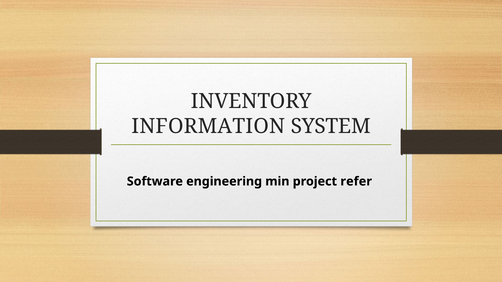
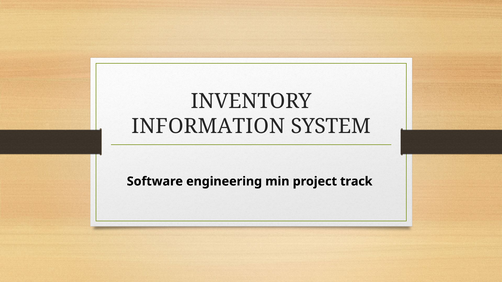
refer: refer -> track
